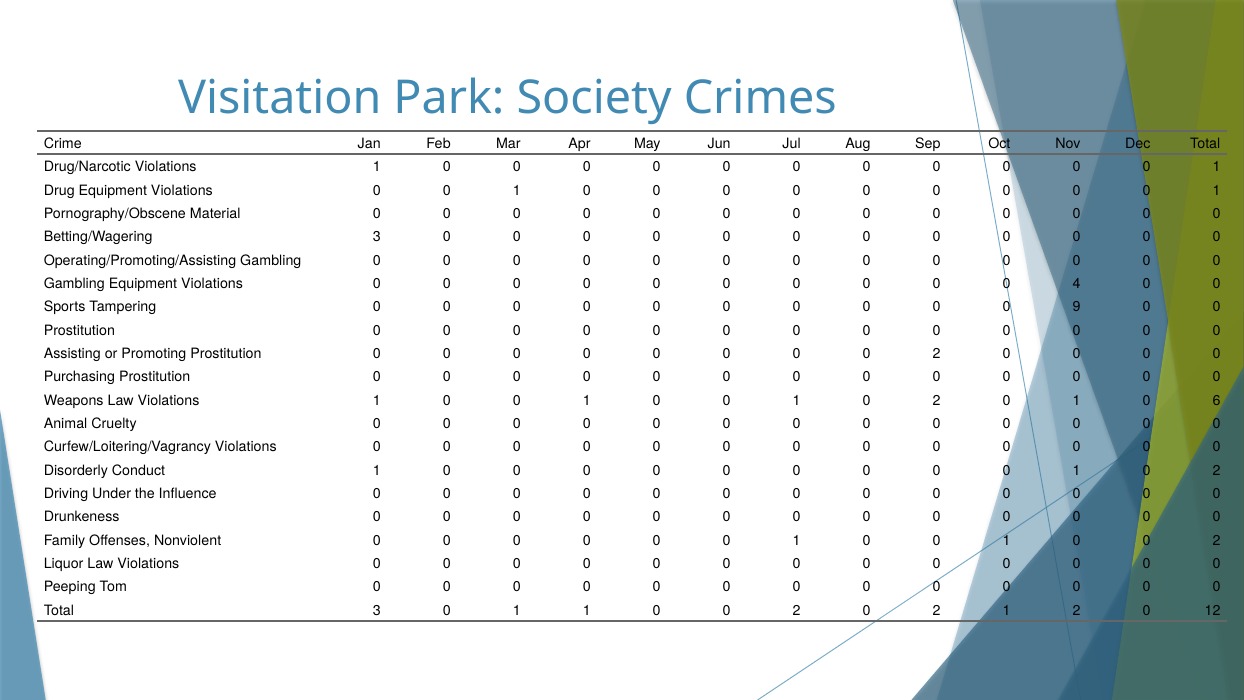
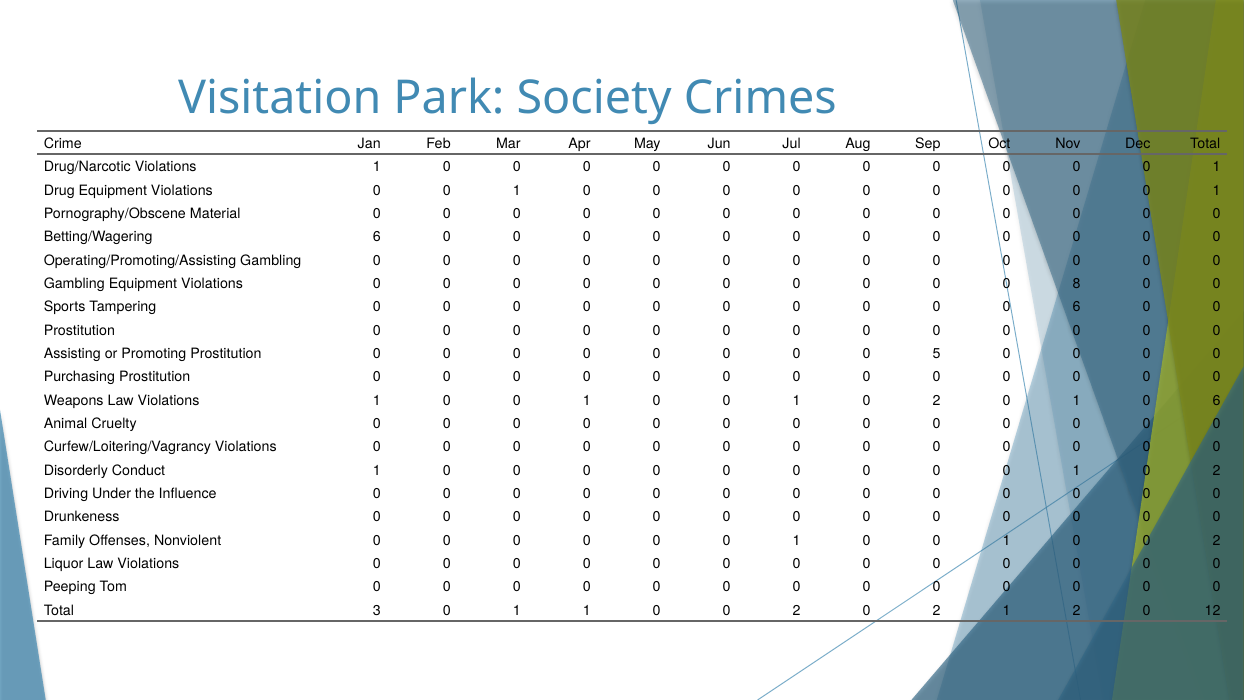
Betting/Wagering 3: 3 -> 6
4: 4 -> 8
0 0 9: 9 -> 6
0 0 0 2: 2 -> 5
